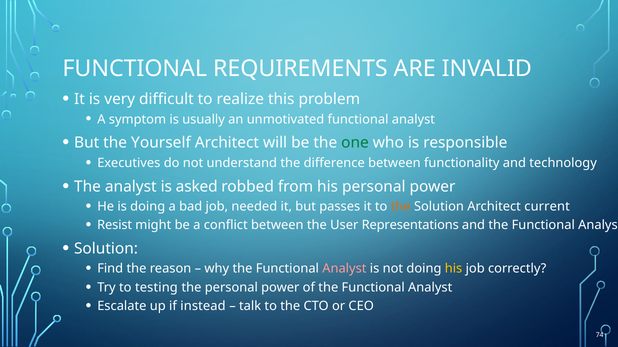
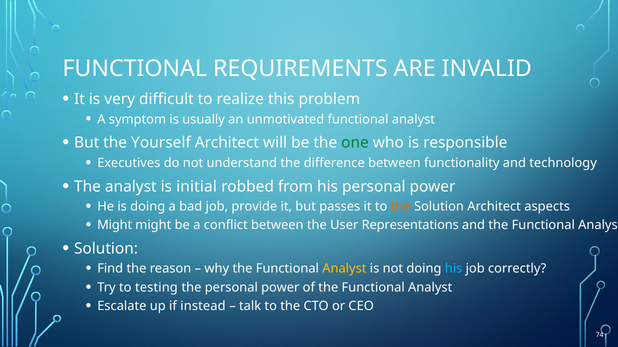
asked: asked -> initial
needed: needed -> provide
current: current -> aspects
Resist at (115, 226): Resist -> Might
Analyst at (344, 269) colour: pink -> yellow
his at (454, 269) colour: yellow -> light blue
